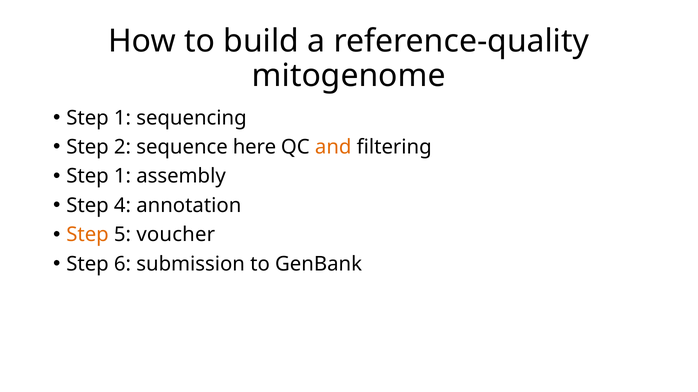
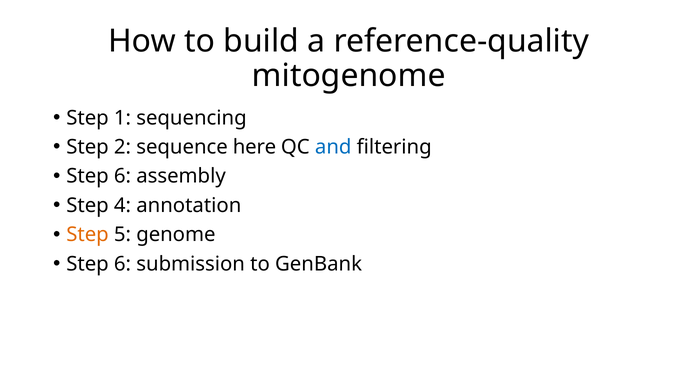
and colour: orange -> blue
1 at (123, 177): 1 -> 6
voucher: voucher -> genome
